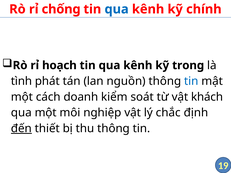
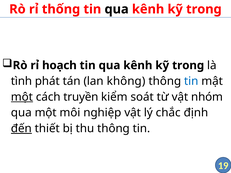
chống: chống -> thống
qua at (117, 9) colour: blue -> black
chính at (204, 9): chính -> trong
nguồn: nguồn -> không
một at (22, 97) underline: none -> present
doanh: doanh -> truyền
khách: khách -> nhóm
